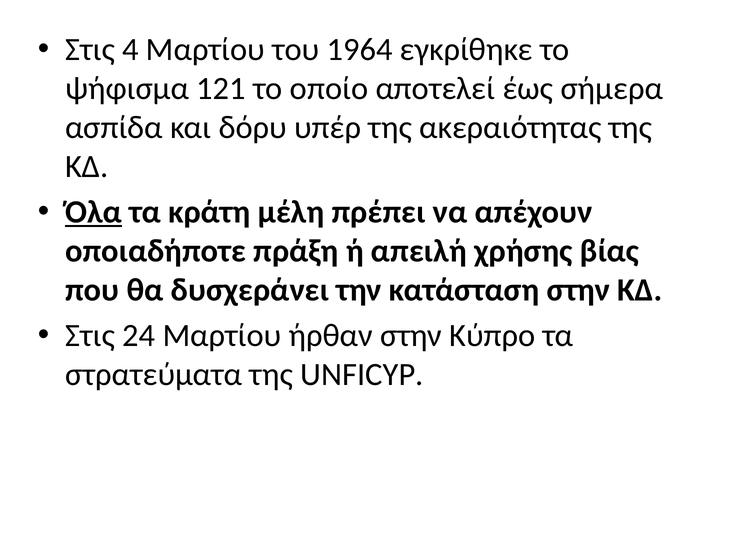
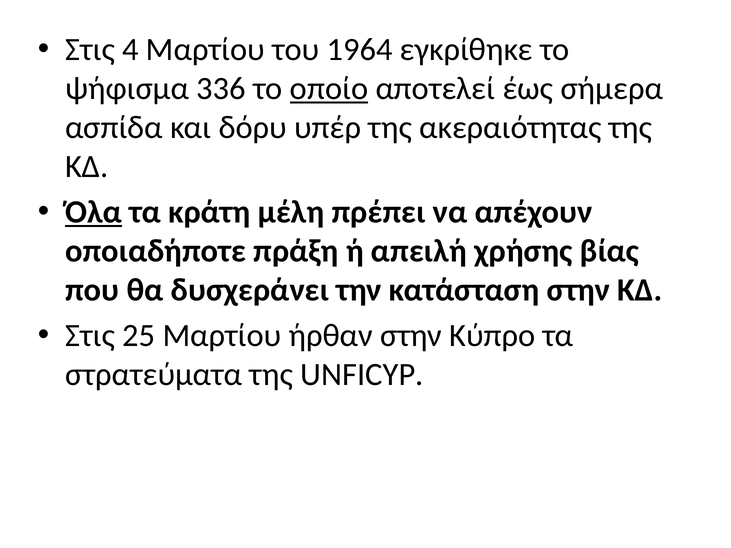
121: 121 -> 336
οποίο underline: none -> present
24: 24 -> 25
